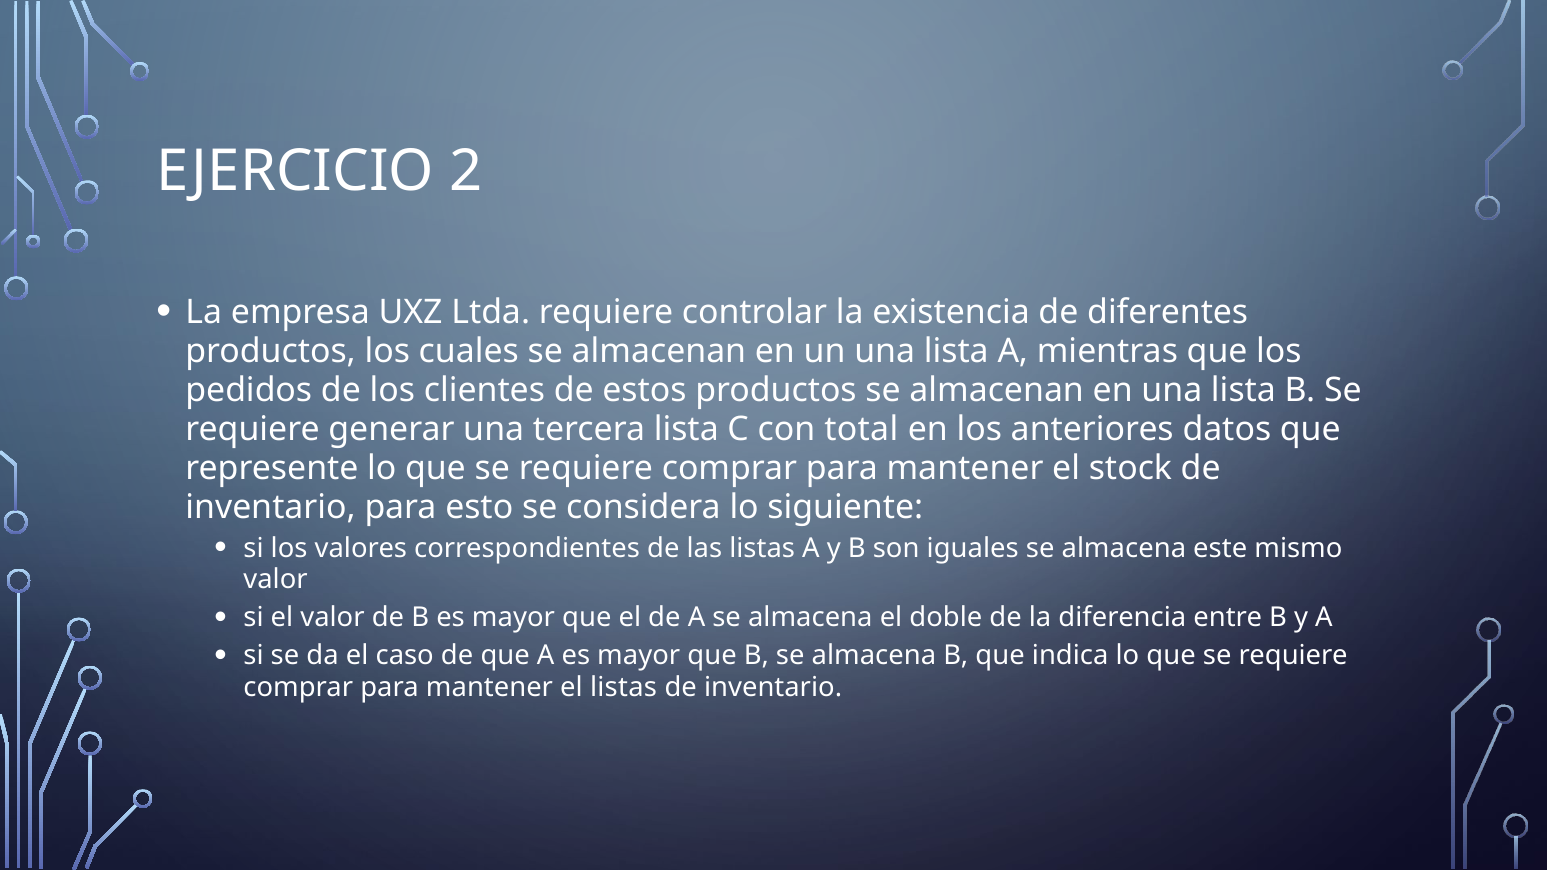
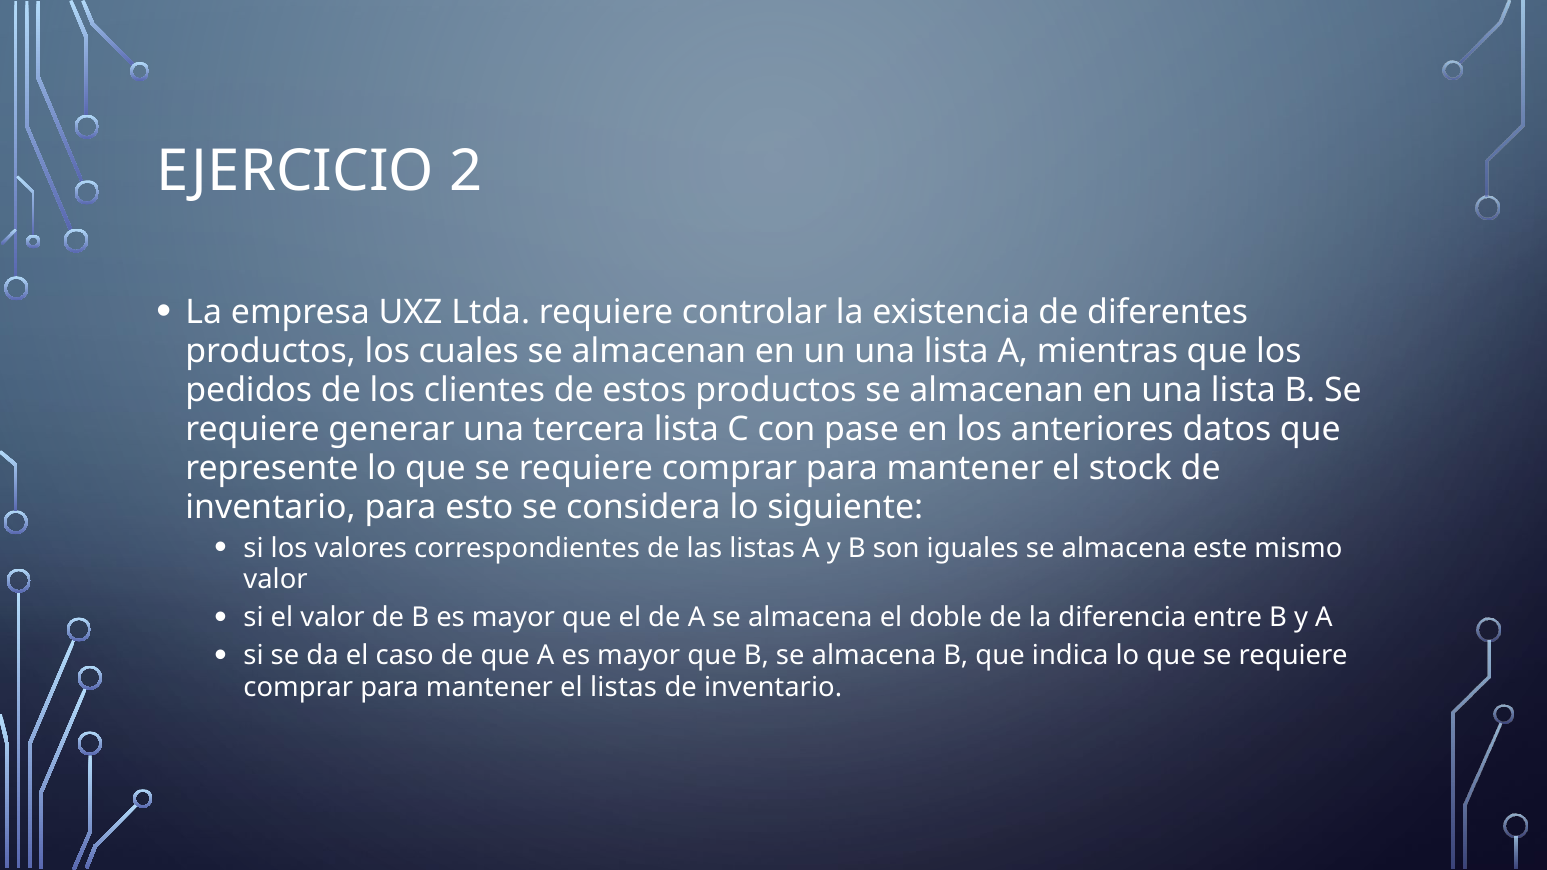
total: total -> pase
